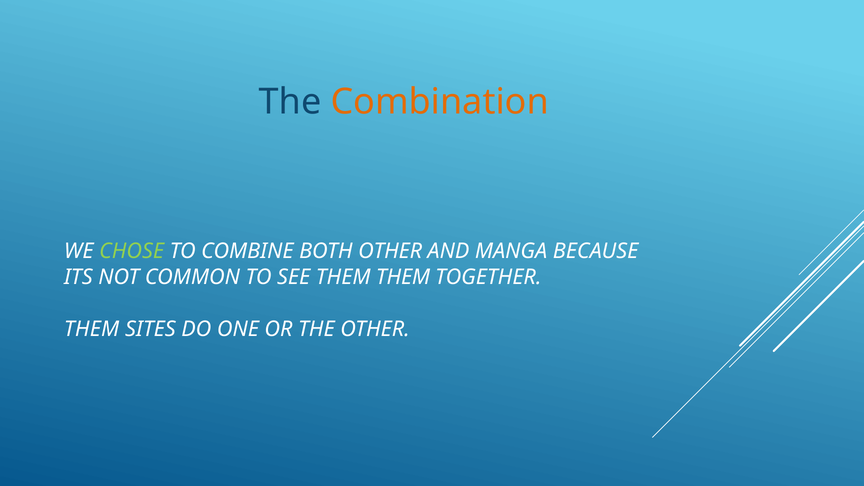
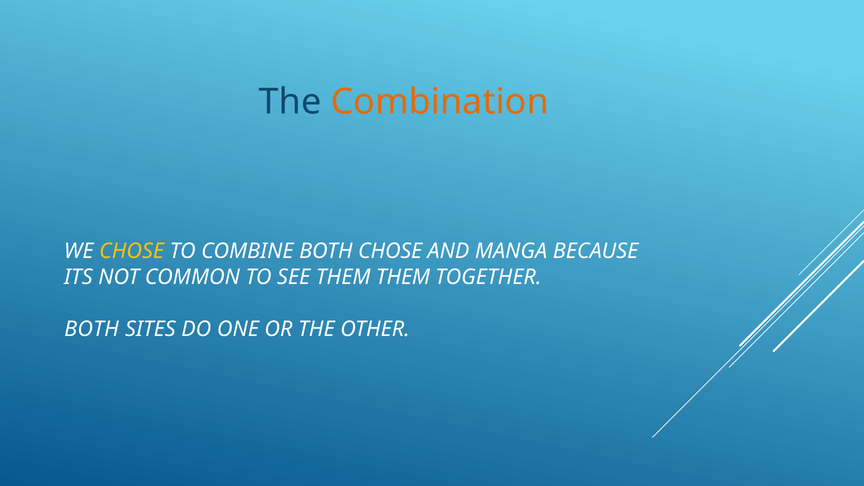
CHOSE at (132, 251) colour: light green -> yellow
BOTH OTHER: OTHER -> CHOSE
THEM at (92, 329): THEM -> BOTH
